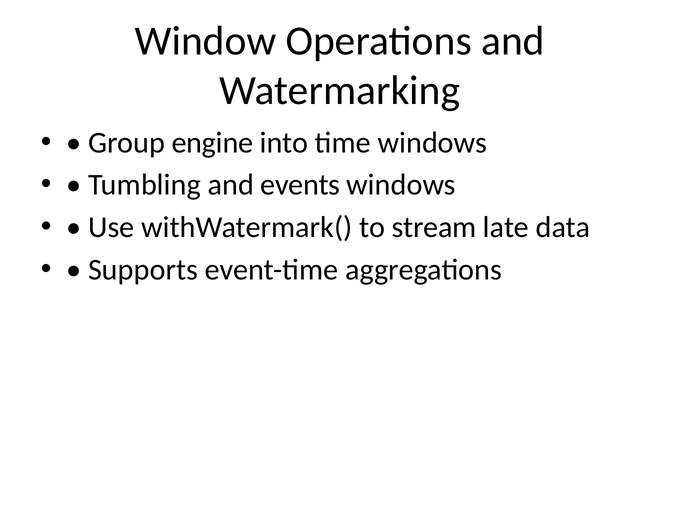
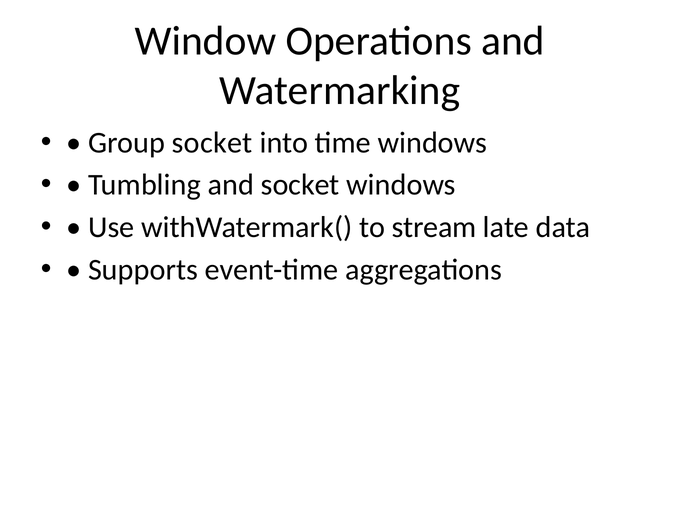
Group engine: engine -> socket
and events: events -> socket
